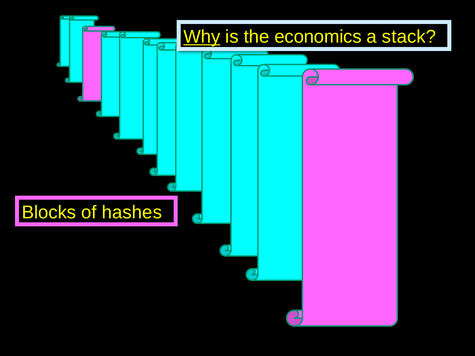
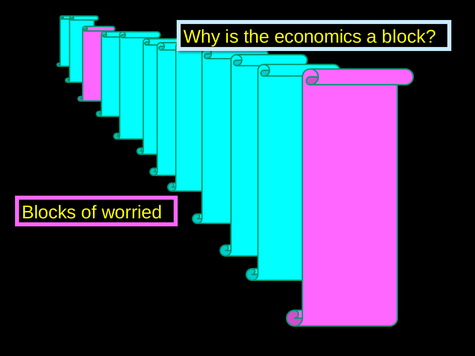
Why underline: present -> none
stack: stack -> block
hashes: hashes -> worried
